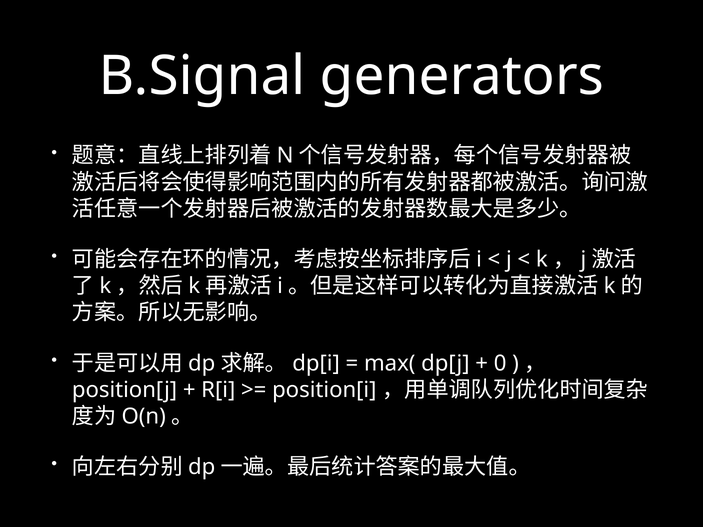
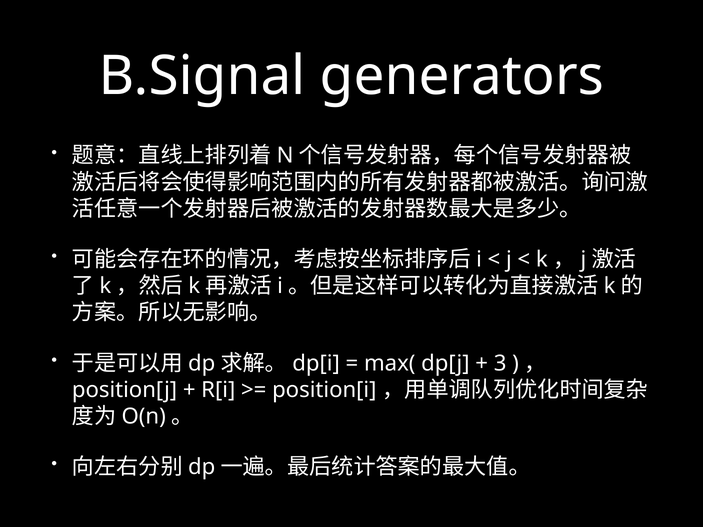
0: 0 -> 3
